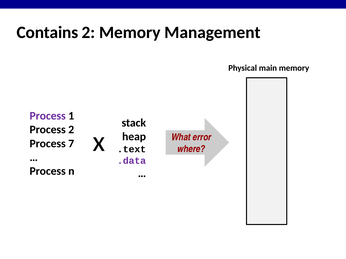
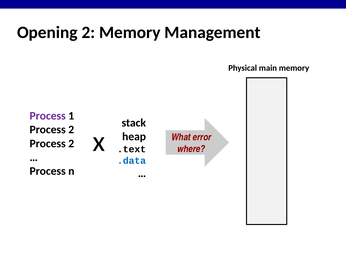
Contains: Contains -> Opening
7 at (71, 144): 7 -> 2
.data colour: purple -> blue
